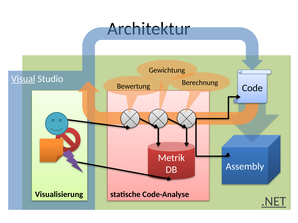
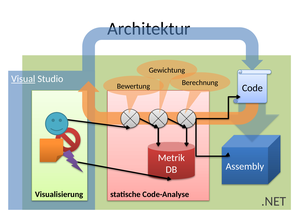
.NET underline: present -> none
